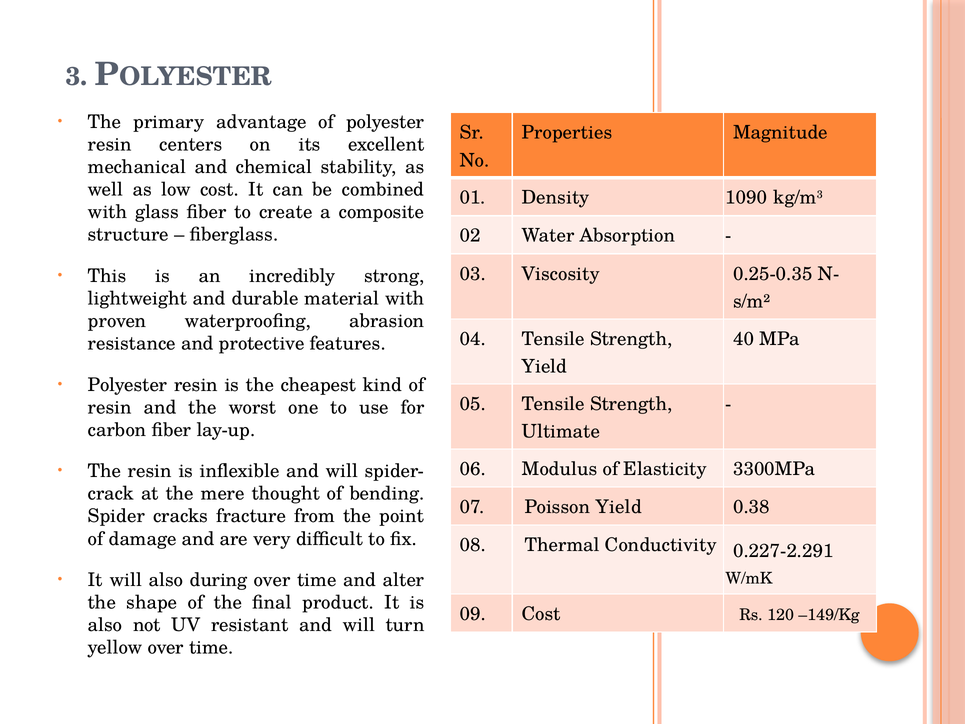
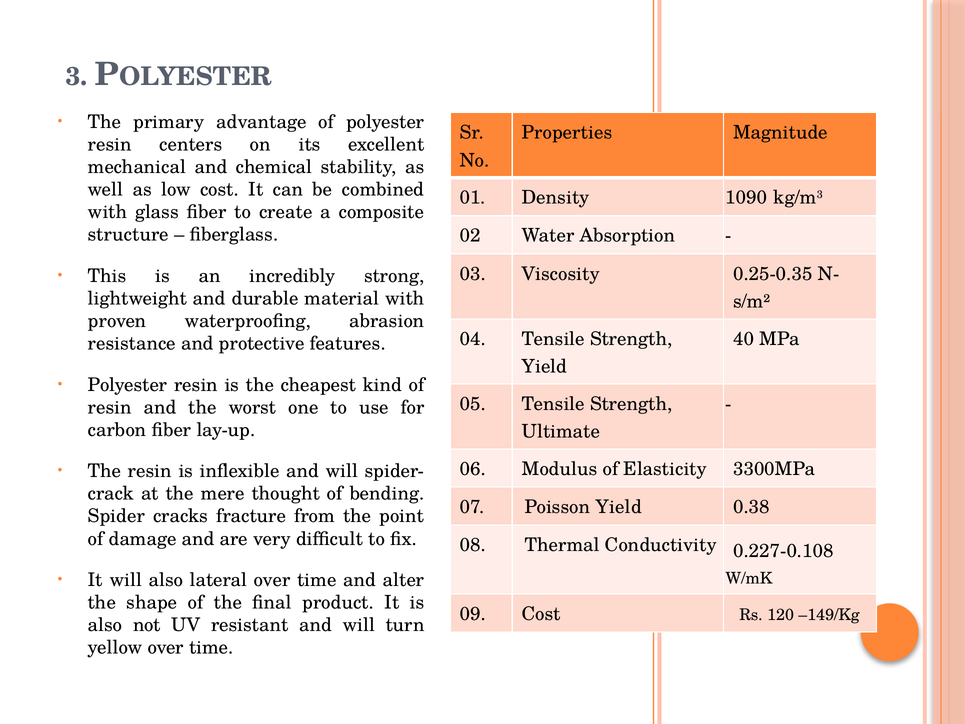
0.227-2.291: 0.227-2.291 -> 0.227-0.108
during: during -> lateral
